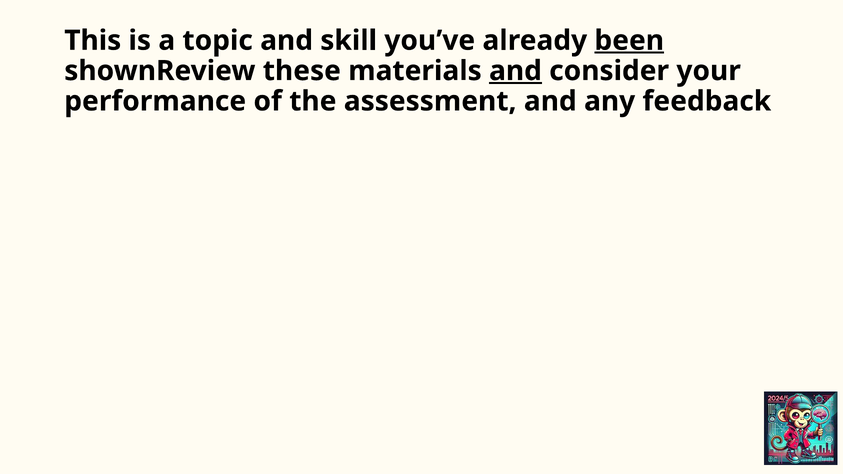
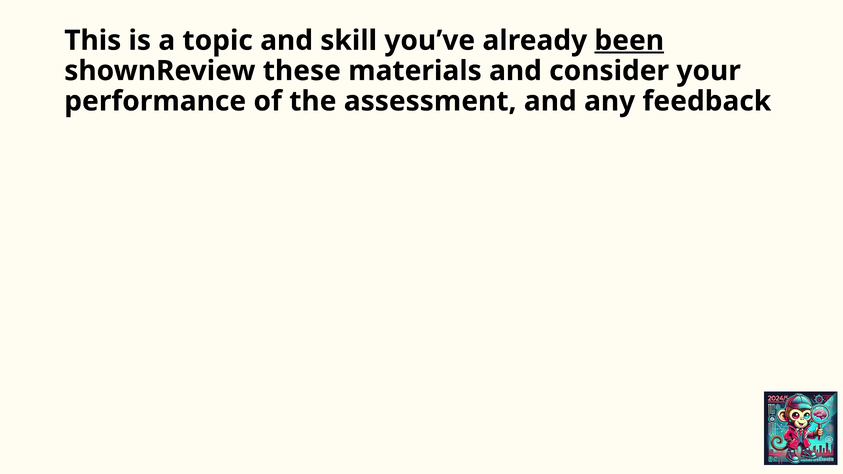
and at (515, 71) underline: present -> none
